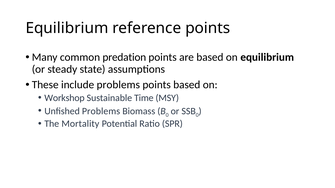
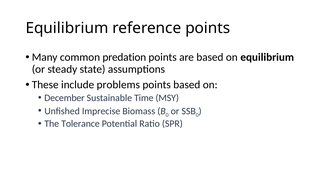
Workshop: Workshop -> December
Unfished Problems: Problems -> Imprecise
Mortality: Mortality -> Tolerance
